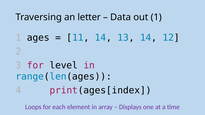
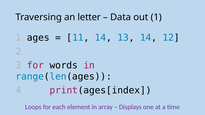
level: level -> words
